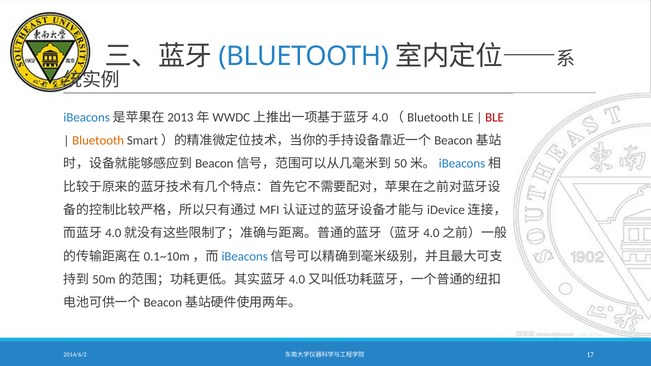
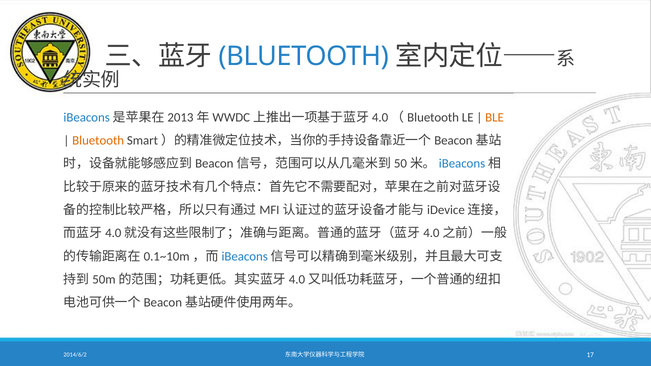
BLE colour: red -> orange
